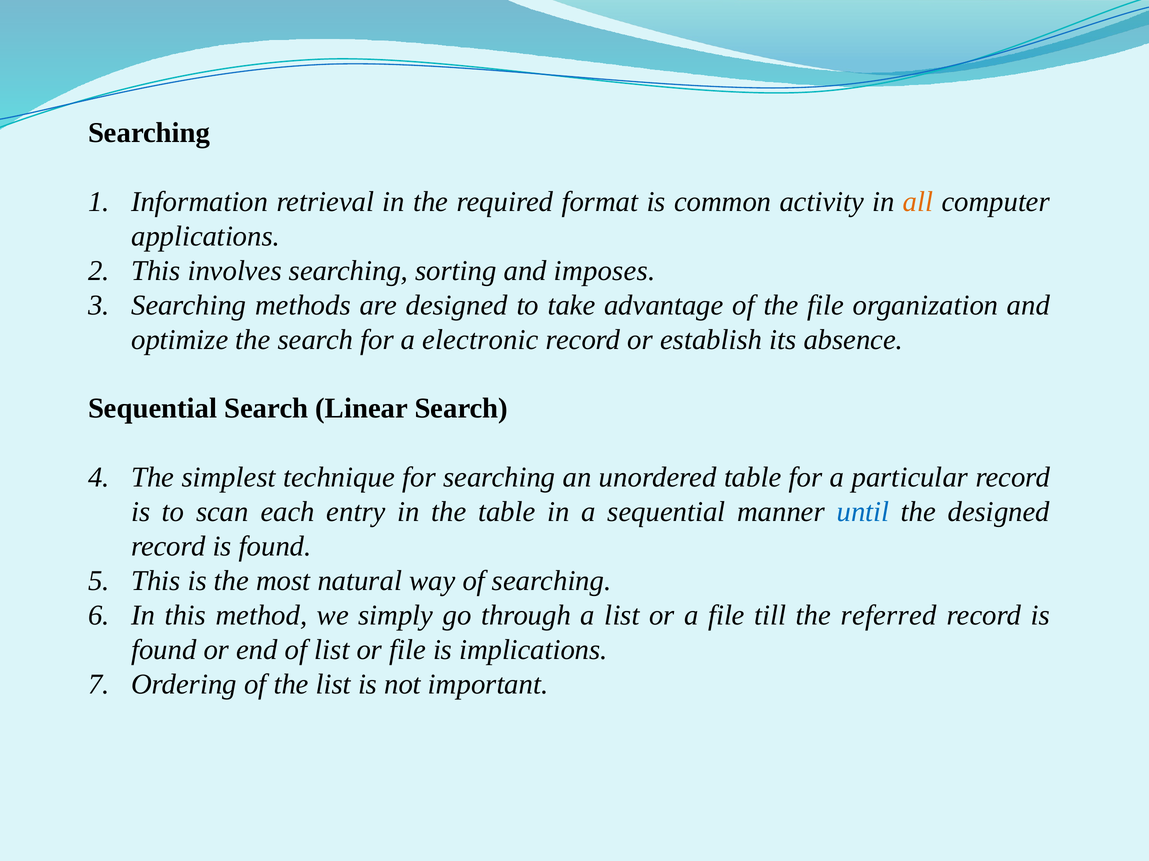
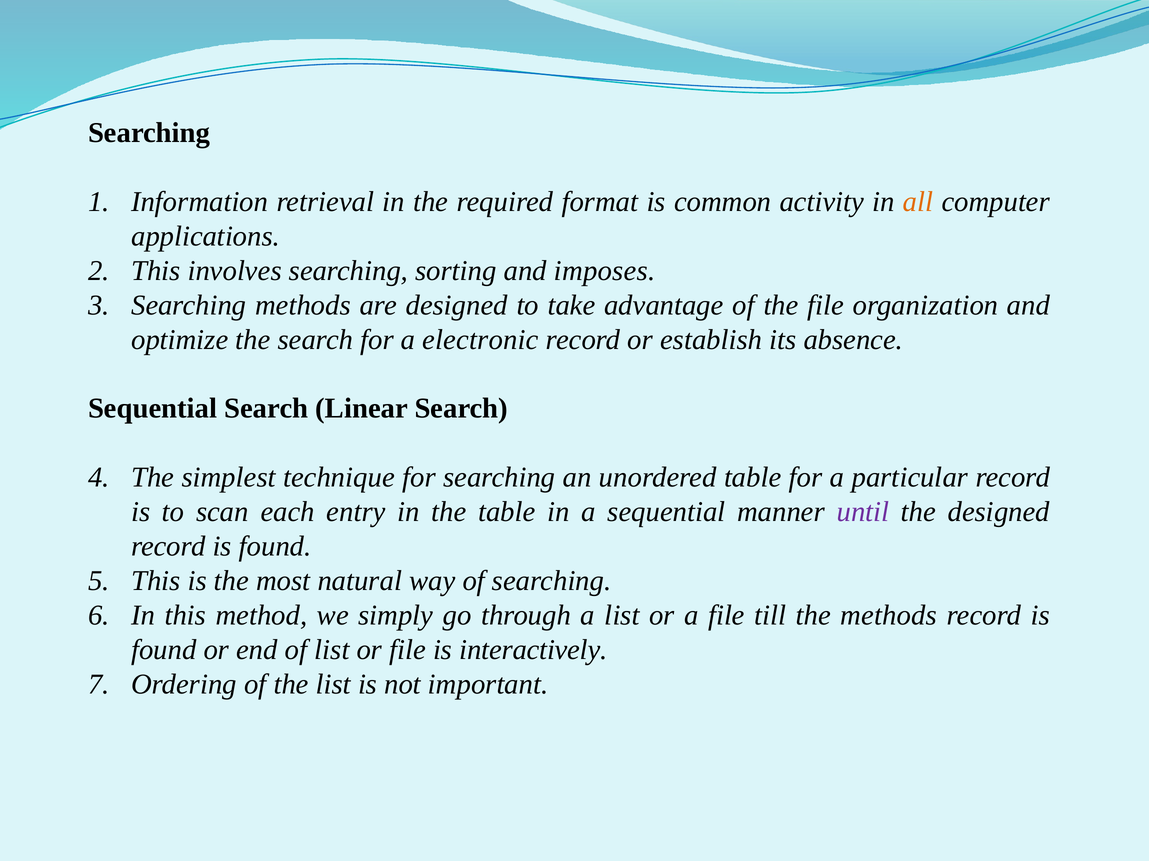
until colour: blue -> purple
the referred: referred -> methods
implications: implications -> interactively
